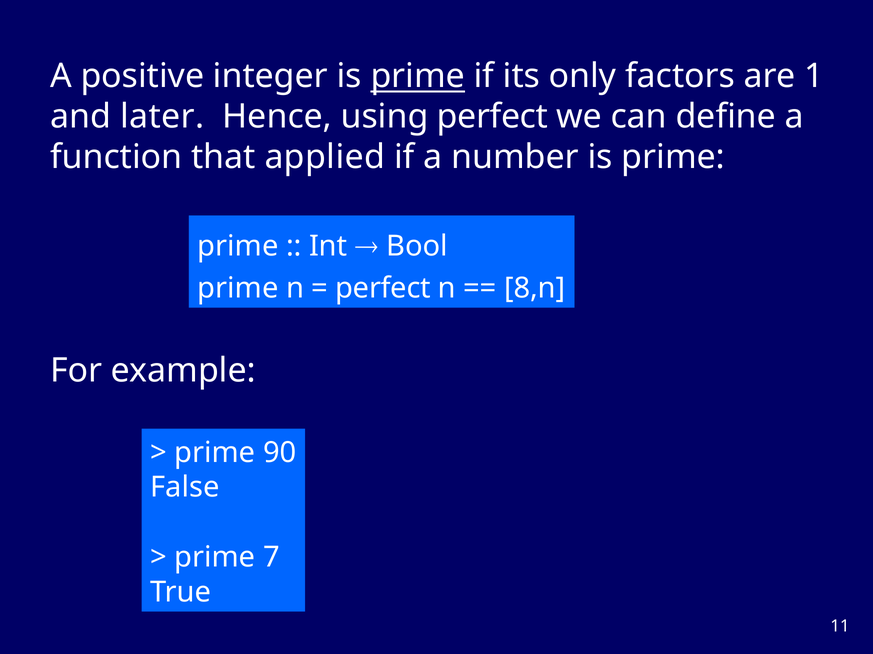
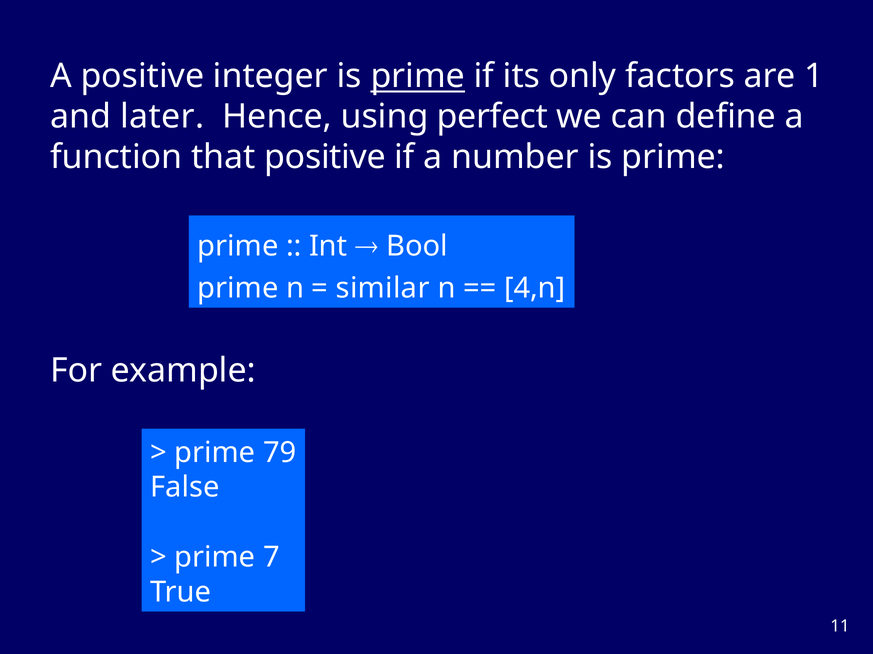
that applied: applied -> positive
perfect at (383, 288): perfect -> similar
8,n: 8,n -> 4,n
90: 90 -> 79
